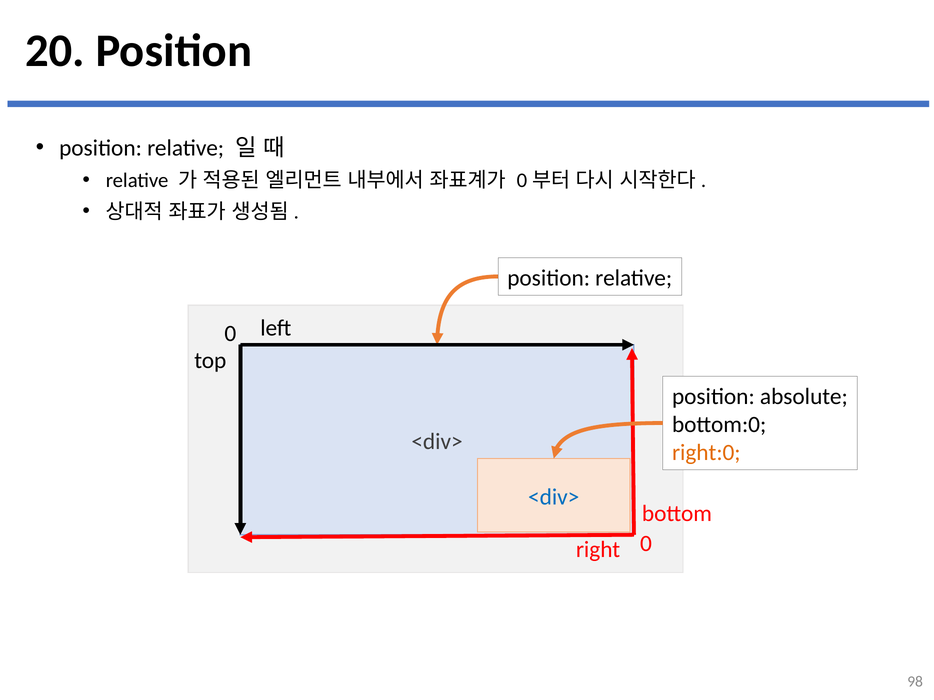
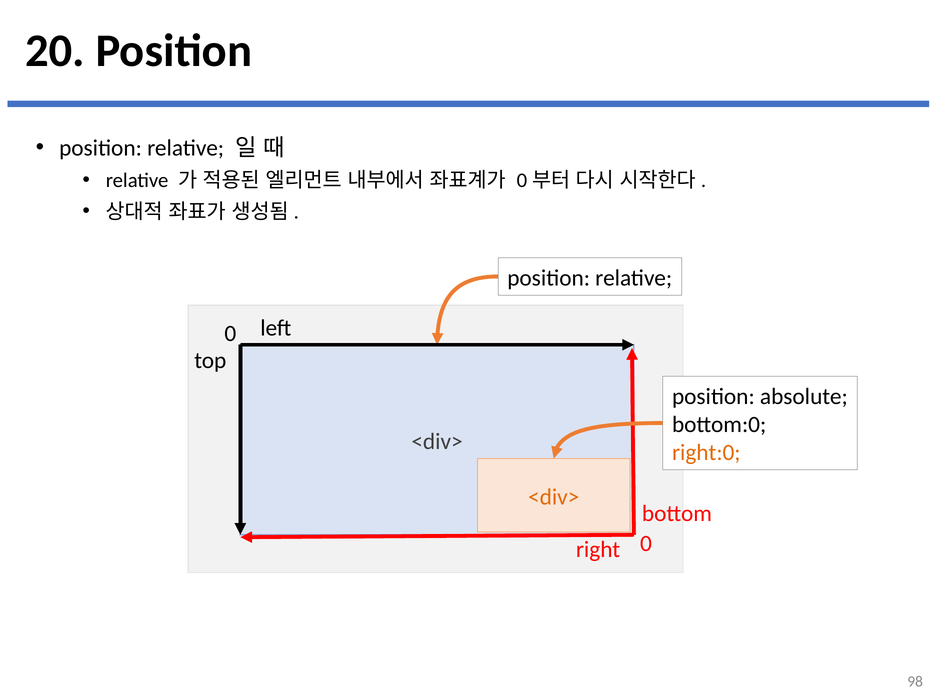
<div> at (554, 497) colour: blue -> orange
